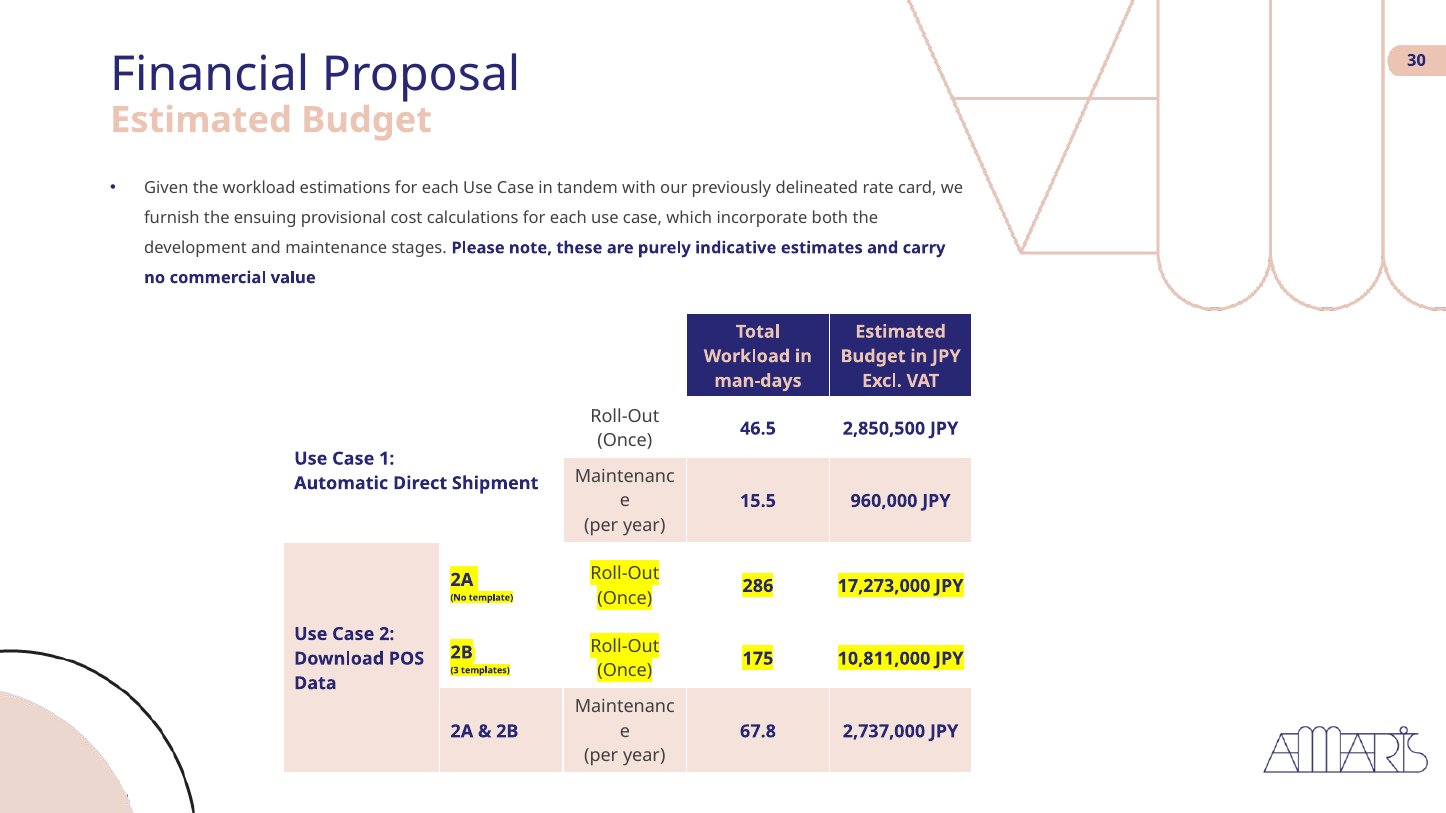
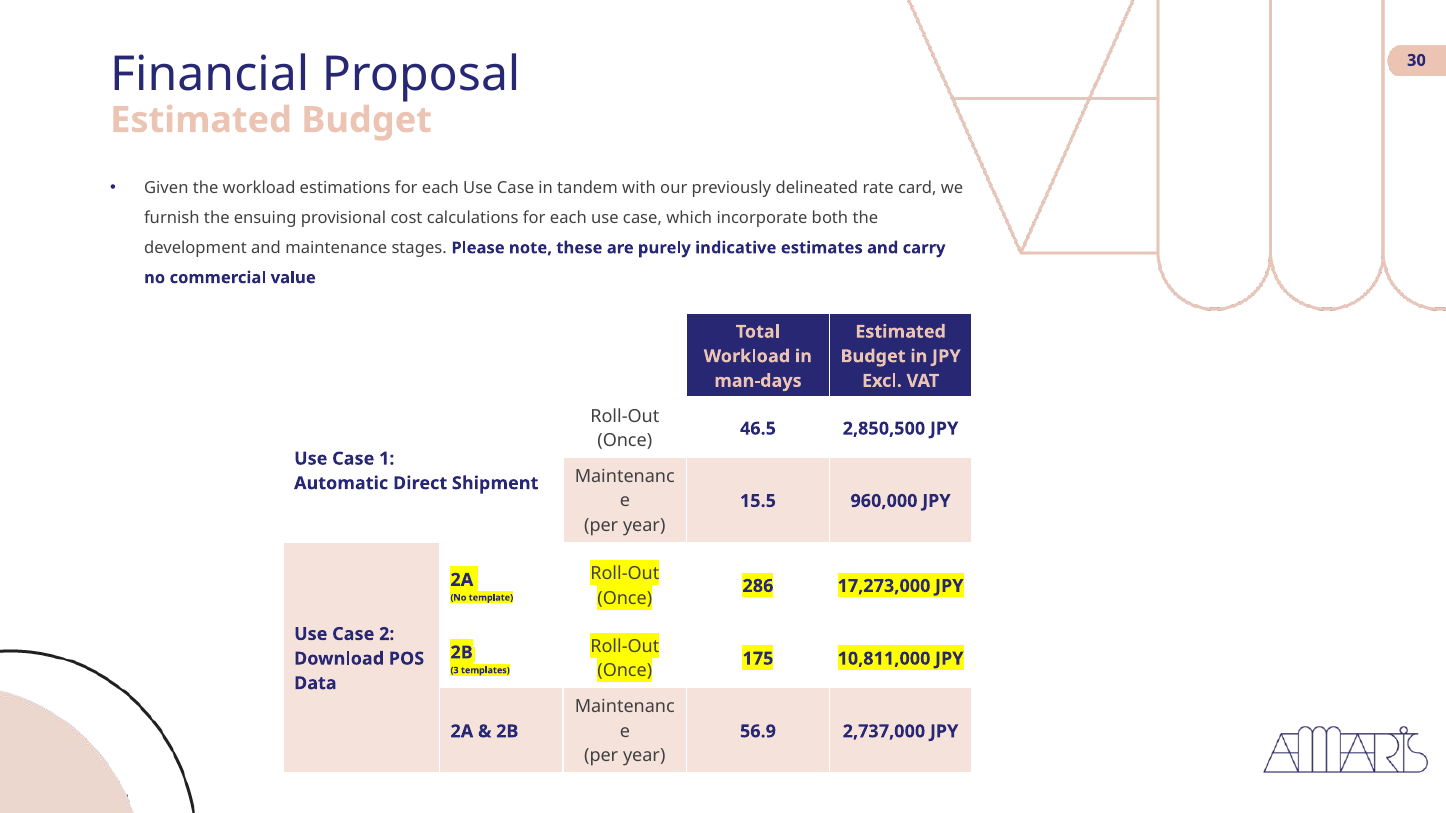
67.8: 67.8 -> 56.9
